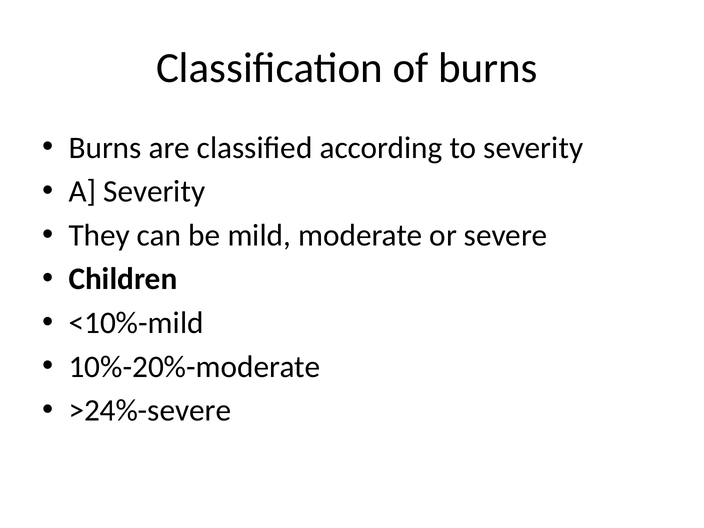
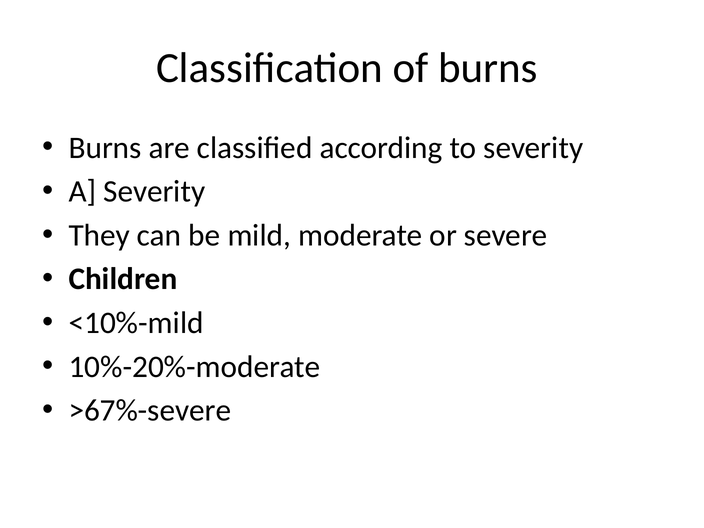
>24%-severe: >24%-severe -> >67%-severe
